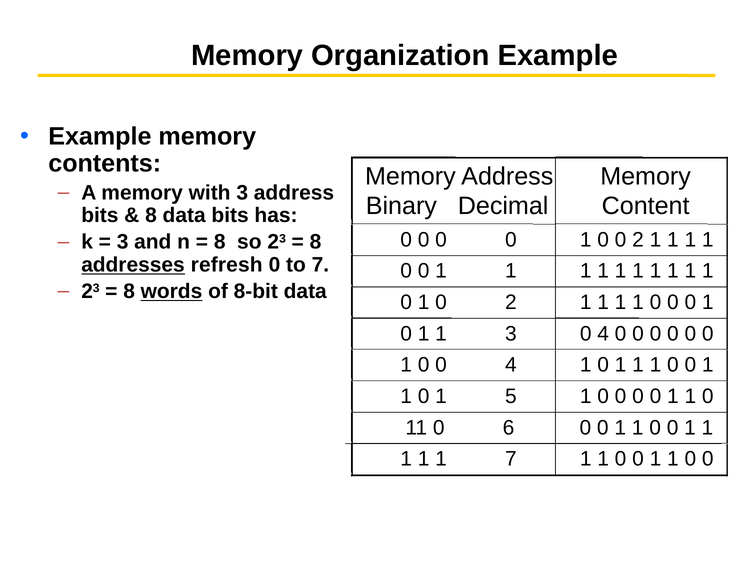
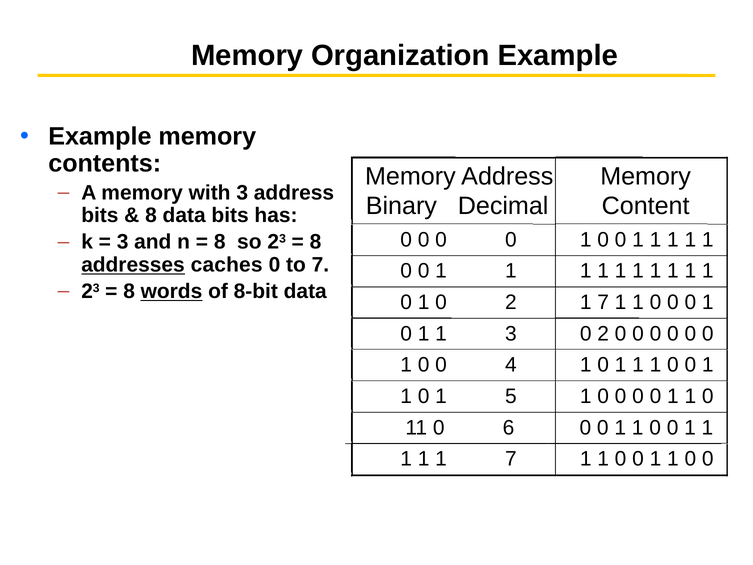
2 at (638, 240): 2 -> 1
refresh: refresh -> caches
1 at (603, 302): 1 -> 7
3 0 4: 4 -> 2
